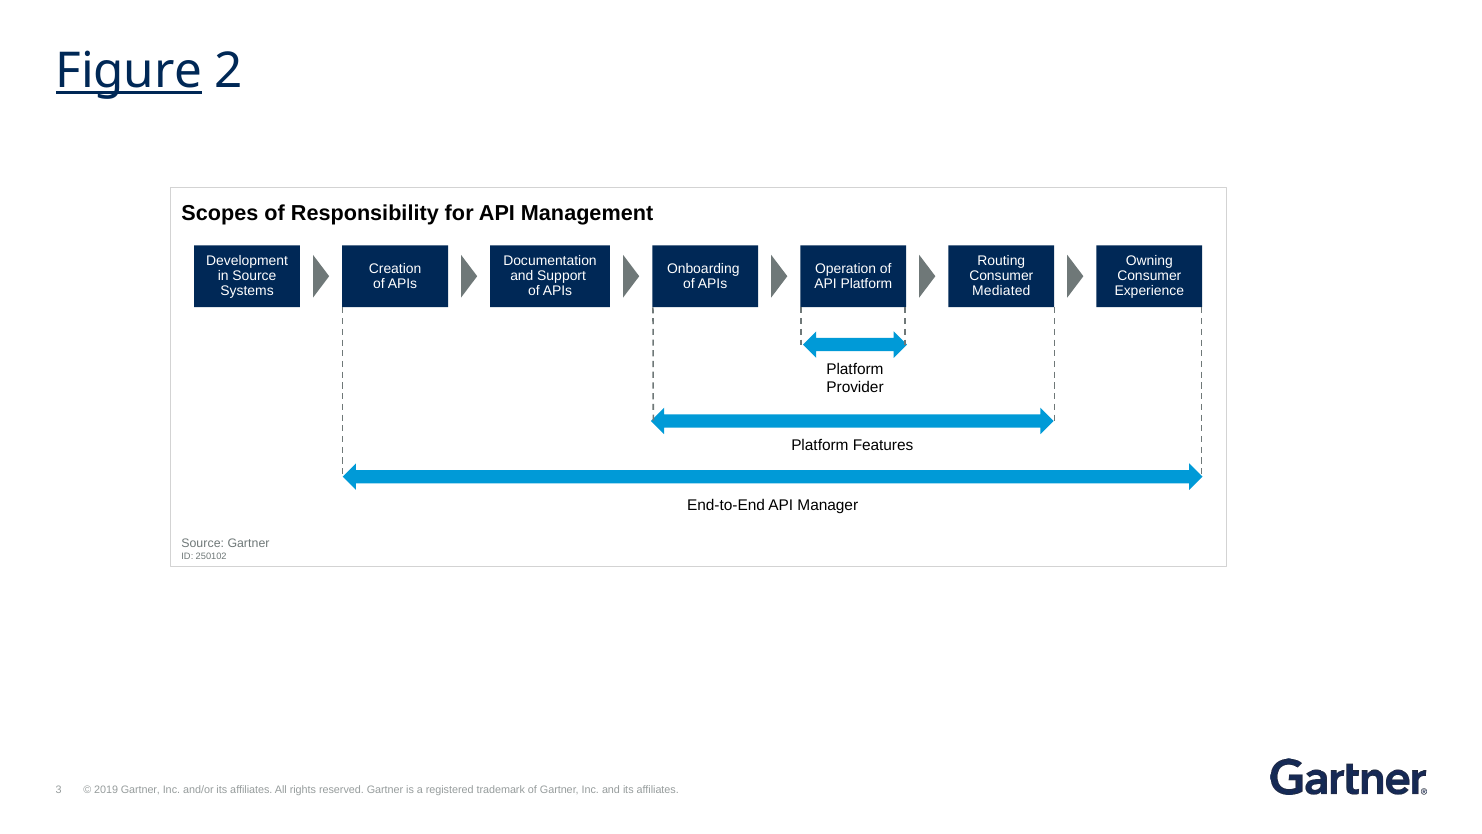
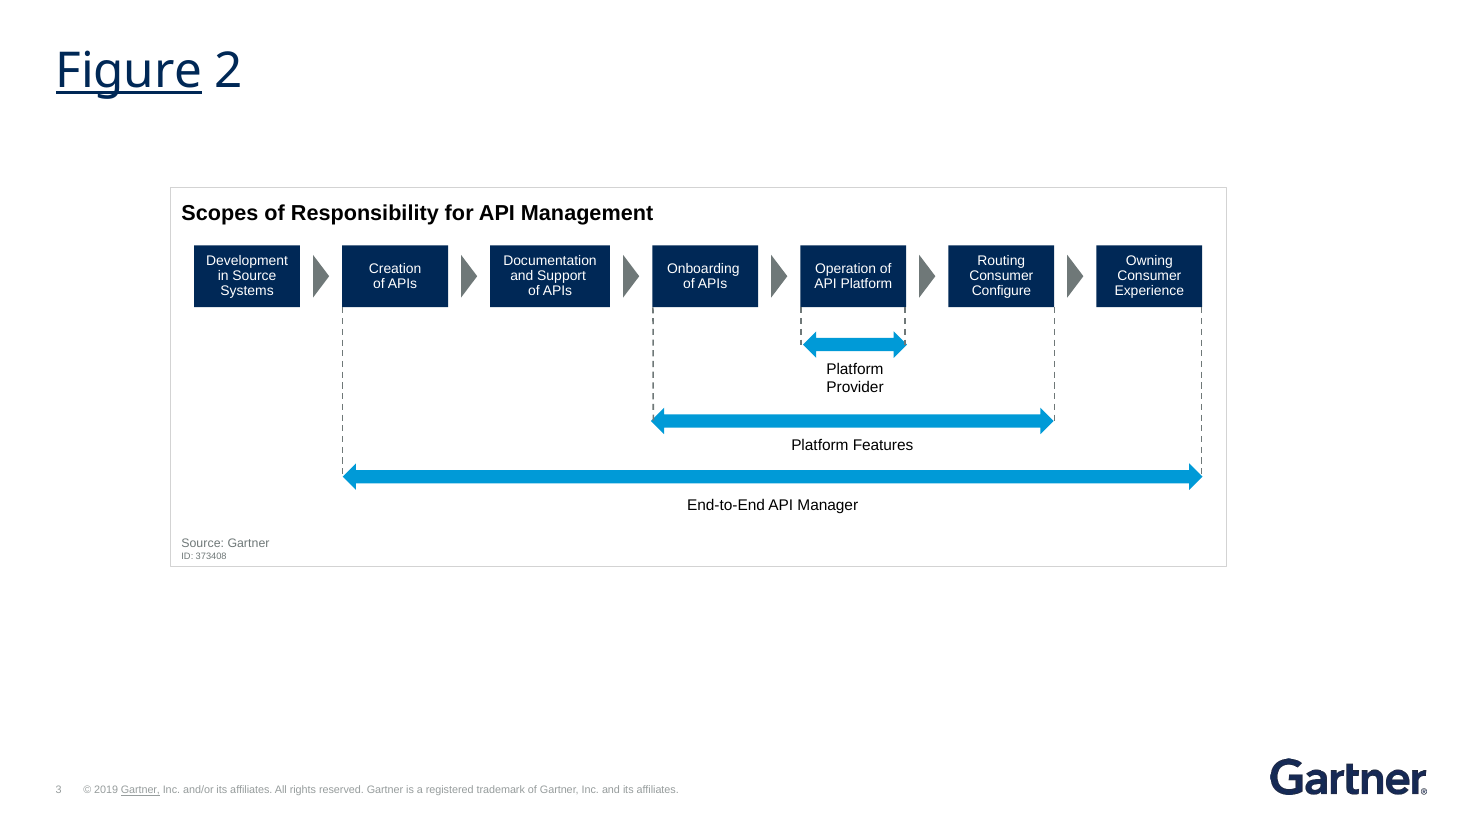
Mediated: Mediated -> Configure
250102: 250102 -> 373408
Gartner at (140, 790) underline: none -> present
